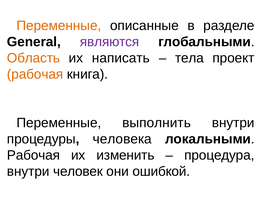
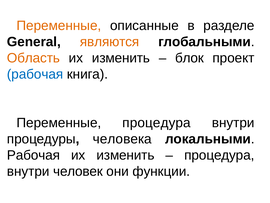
являются colour: purple -> orange
написать at (121, 58): написать -> изменить
тела: тела -> блок
рабочая at (35, 74) colour: orange -> blue
Переменные выполнить: выполнить -> процедура
ошибкой: ошибкой -> функции
